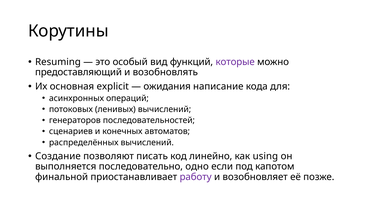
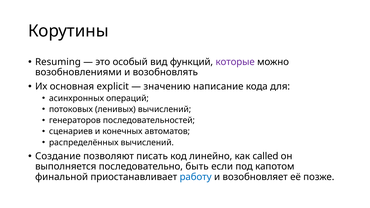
предоставляющий: предоставляющий -> возобновлениями
ожидания: ожидания -> значению
using: using -> called
одно: одно -> быть
работу colour: purple -> blue
